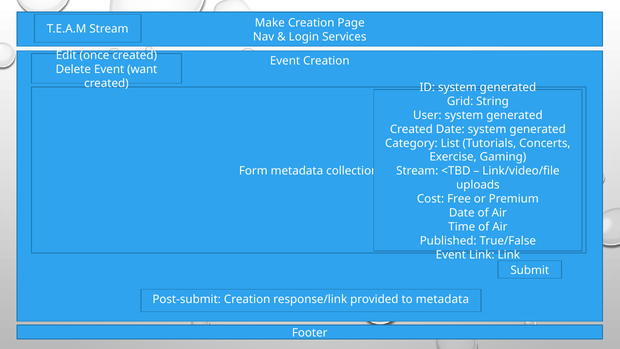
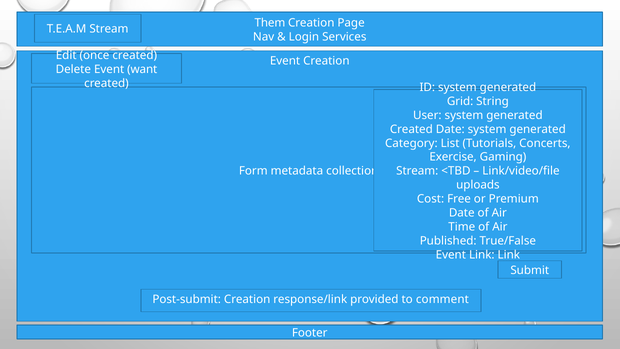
Make: Make -> Them
to metadata: metadata -> comment
